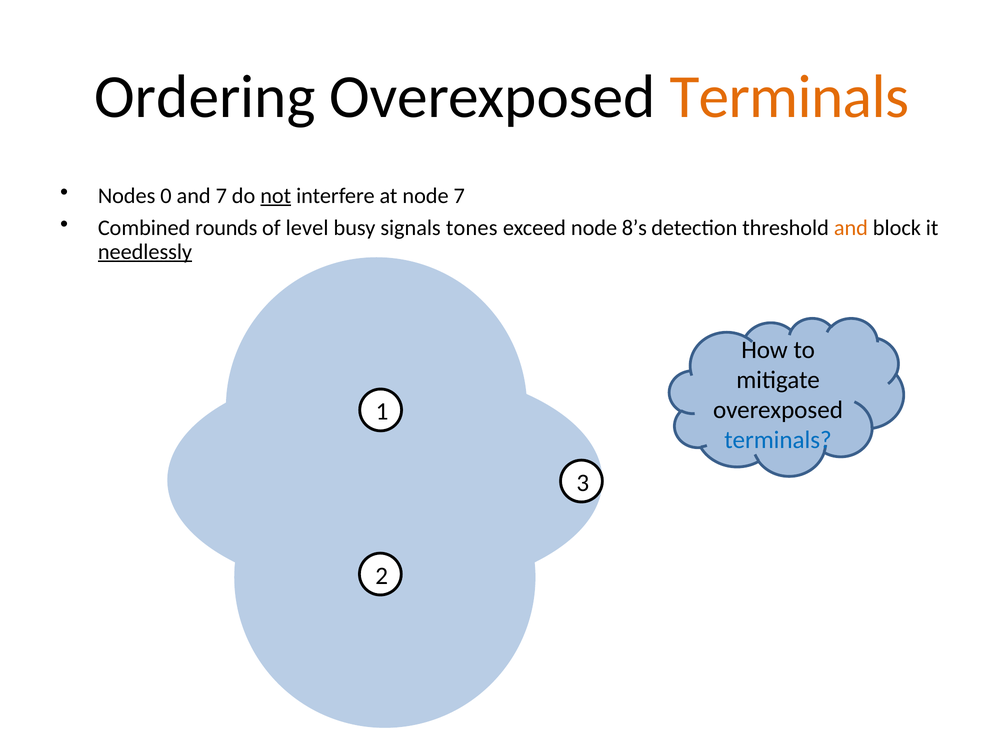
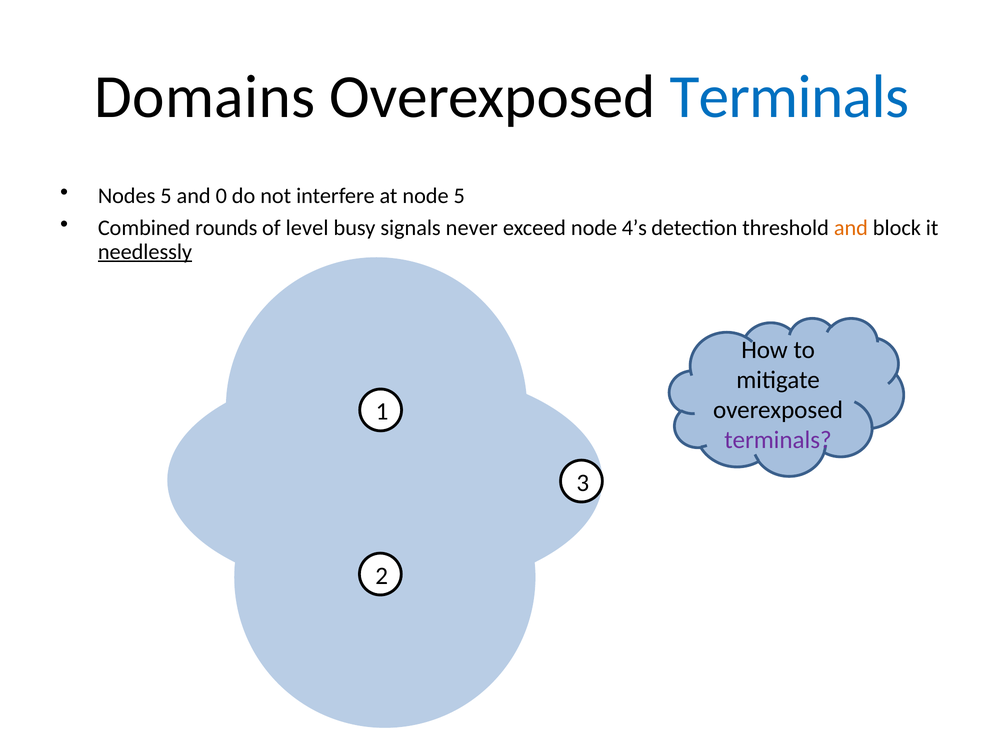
Ordering: Ordering -> Domains
Terminals at (789, 97) colour: orange -> blue
Nodes 0: 0 -> 5
and 7: 7 -> 0
not underline: present -> none
node 7: 7 -> 5
tones: tones -> never
8’s: 8’s -> 4’s
terminals at (778, 440) colour: blue -> purple
